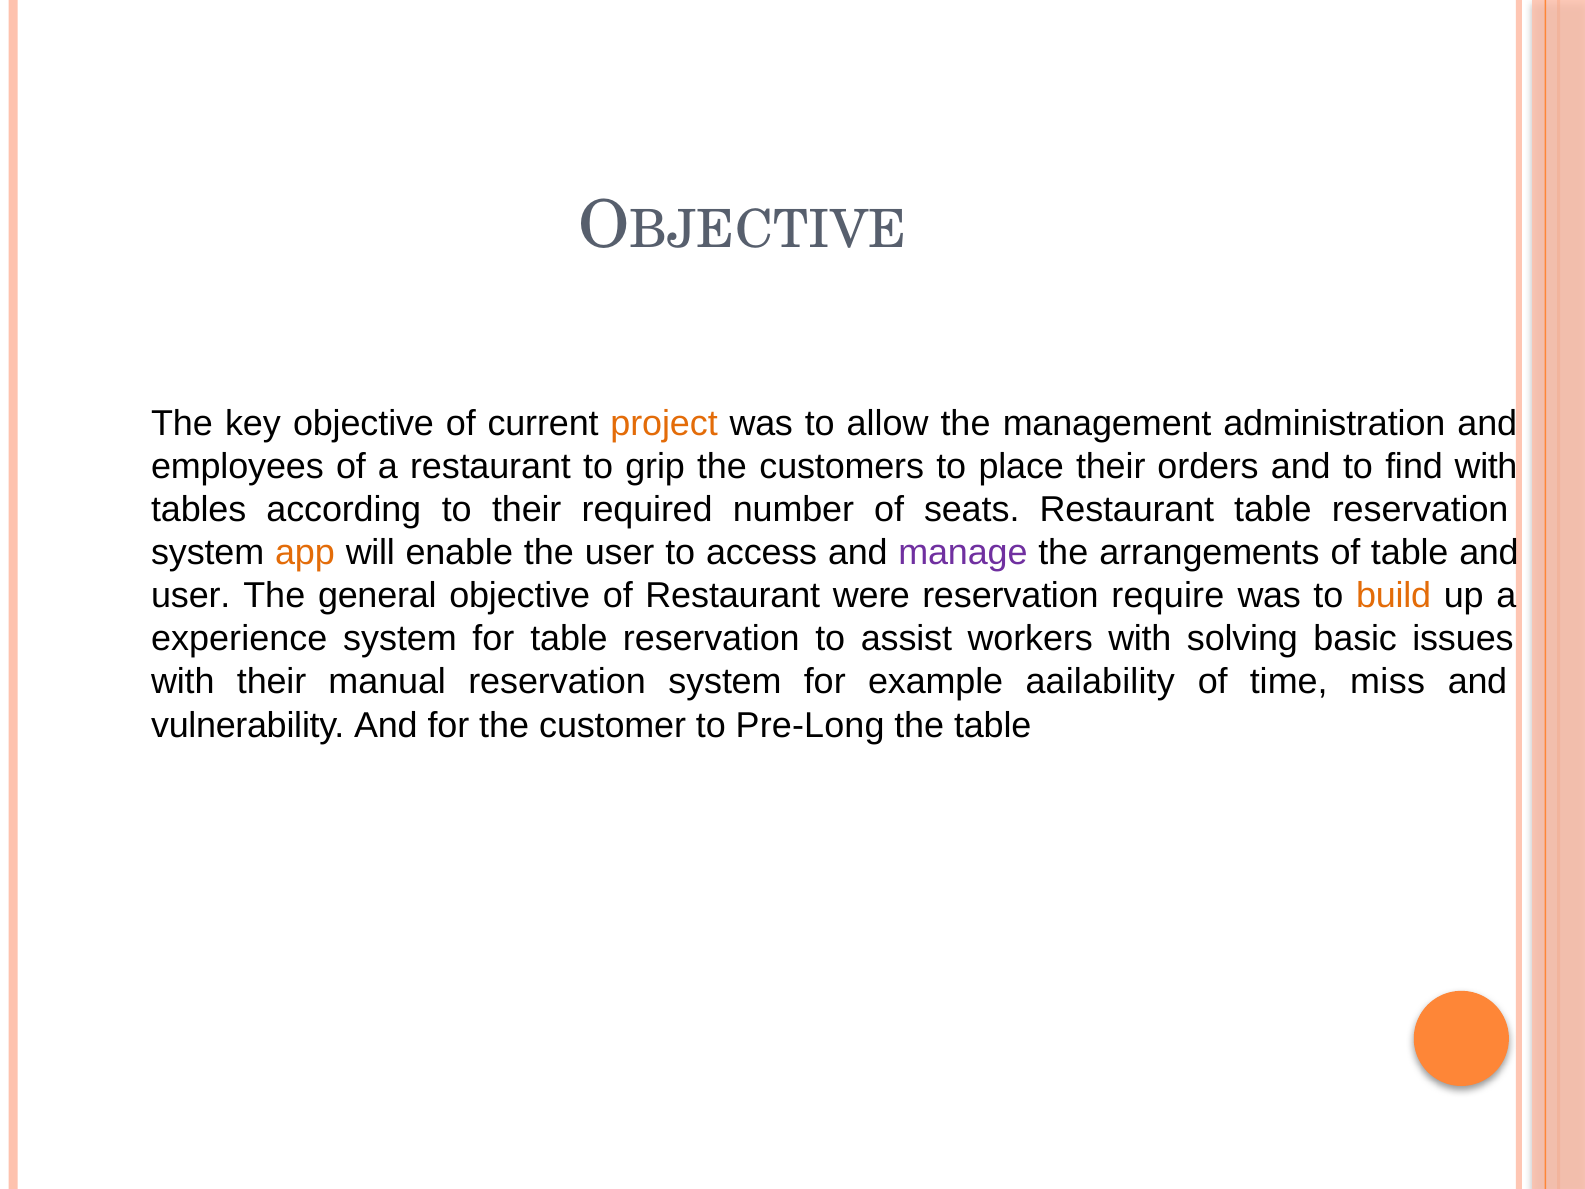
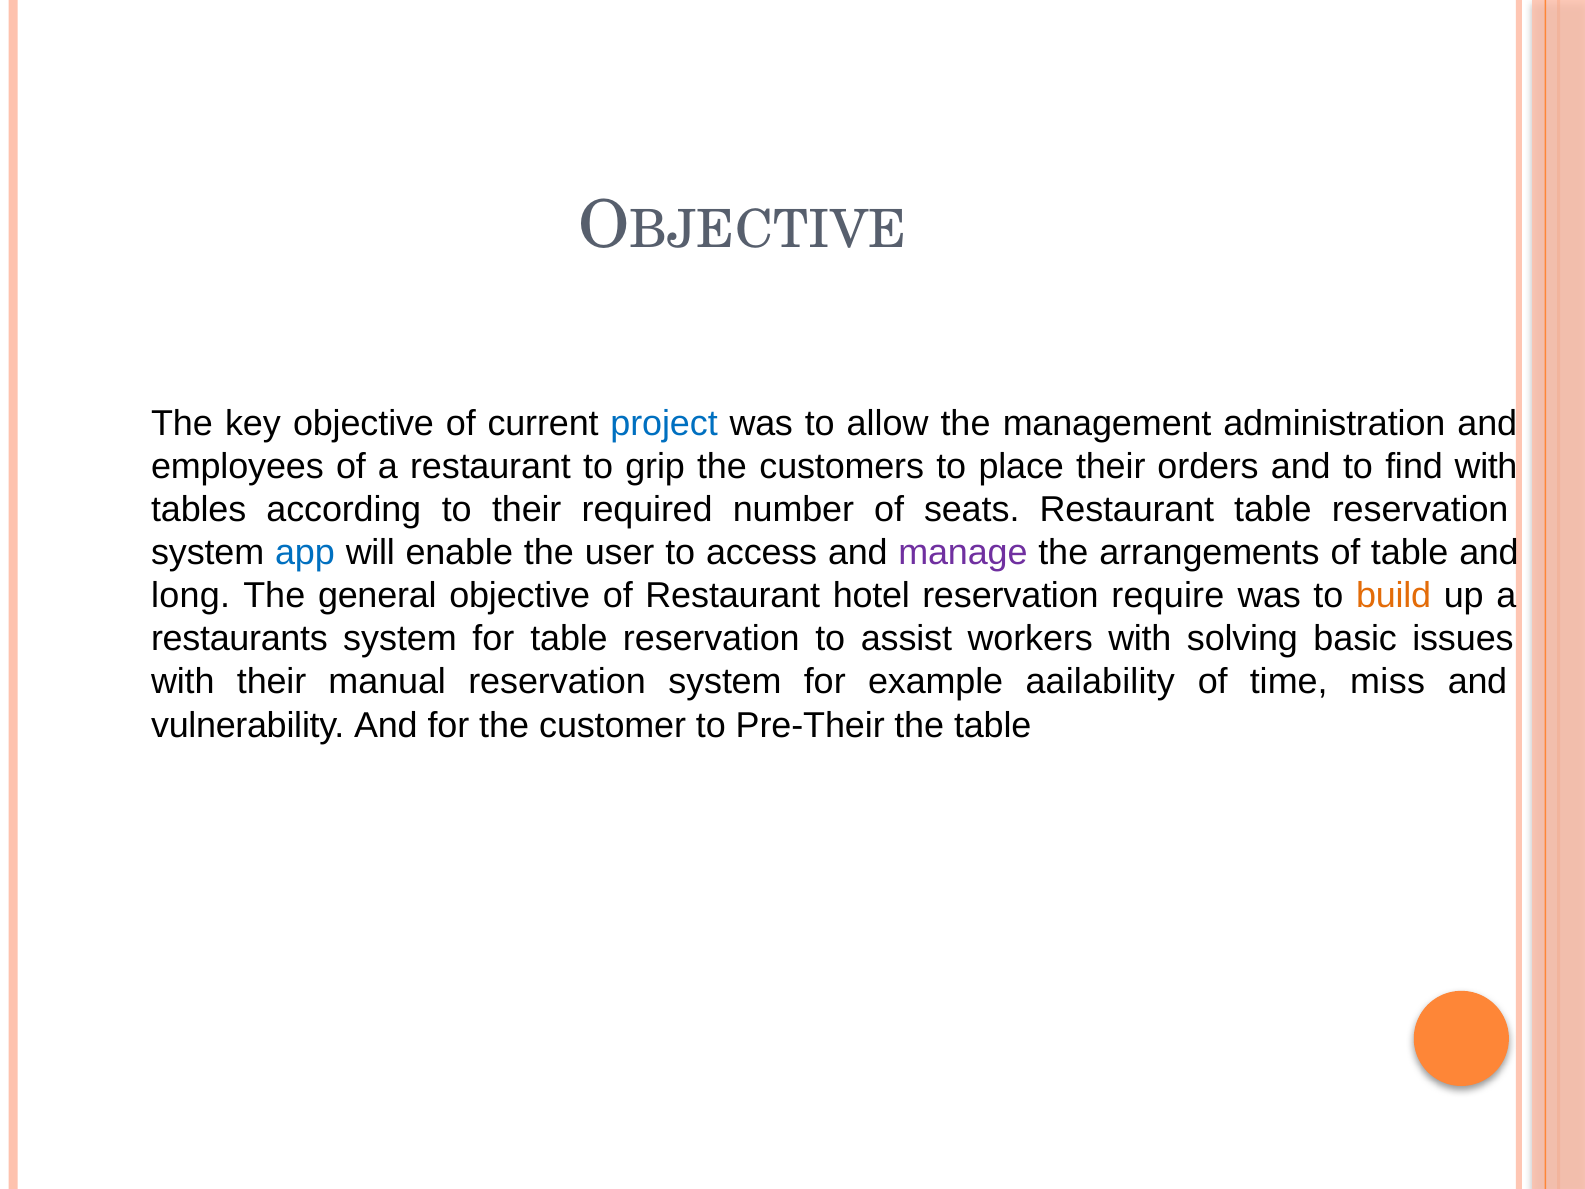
project colour: orange -> blue
app colour: orange -> blue
user at (191, 596): user -> long
were: were -> hotel
experience: experience -> restaurants
Pre-Long: Pre-Long -> Pre-Their
